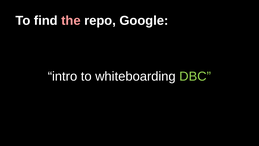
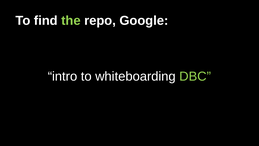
the colour: pink -> light green
